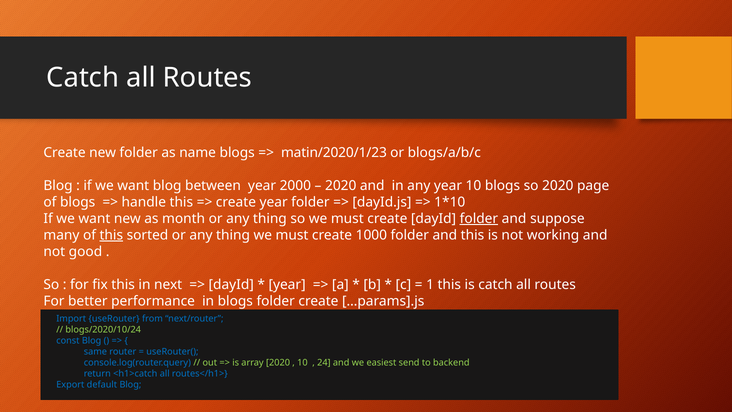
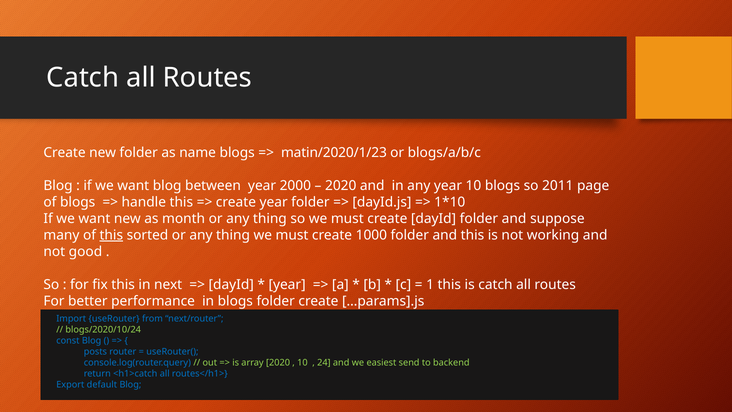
so 2020: 2020 -> 2011
folder at (479, 219) underline: present -> none
same: same -> posts
